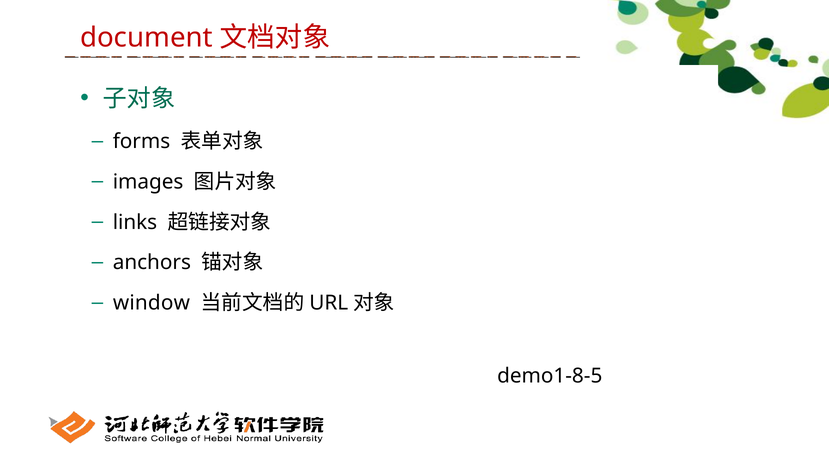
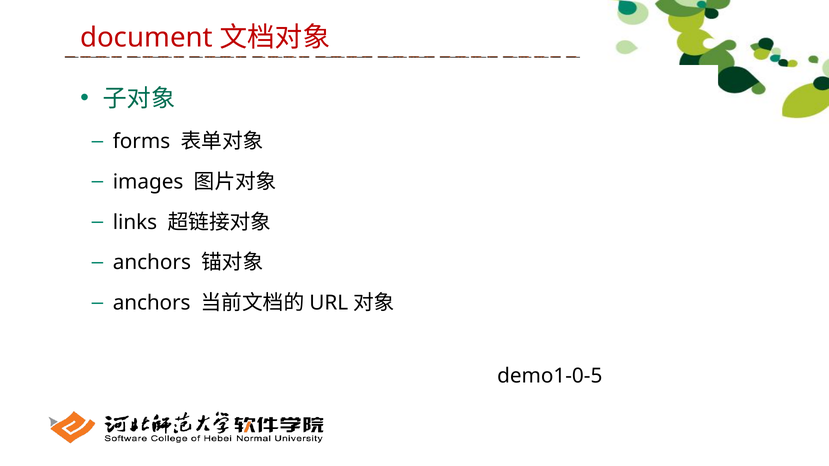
window at (151, 303): window -> anchors
demo1-8-5: demo1-8-5 -> demo1-0-5
